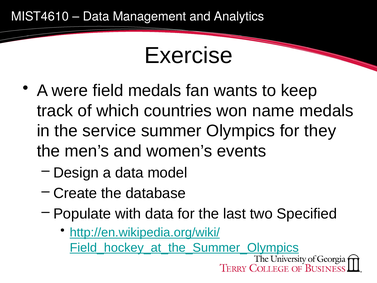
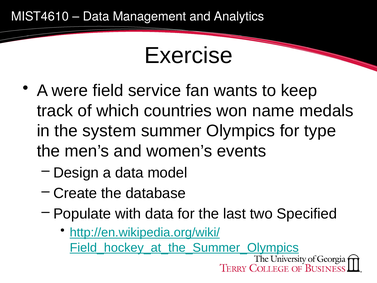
field medals: medals -> service
service: service -> system
they: they -> type
